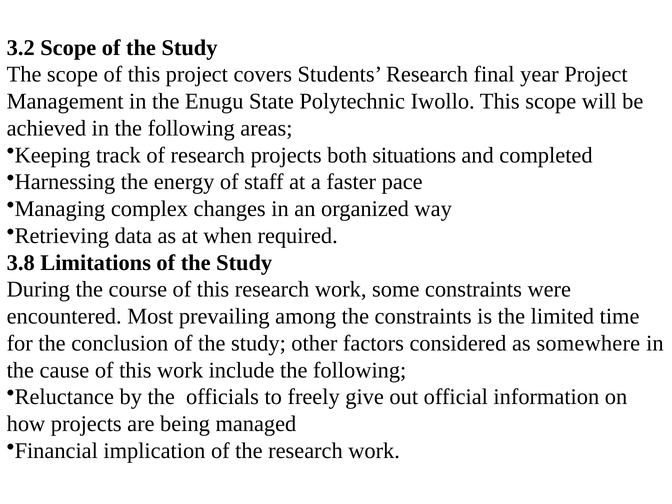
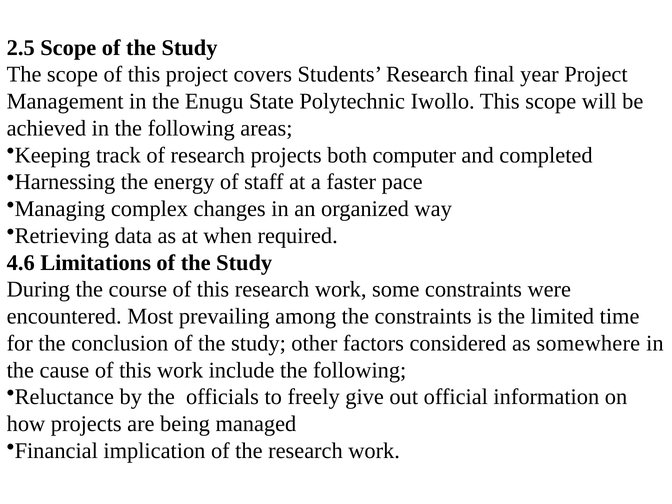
3.2: 3.2 -> 2.5
situations: situations -> computer
3.8: 3.8 -> 4.6
